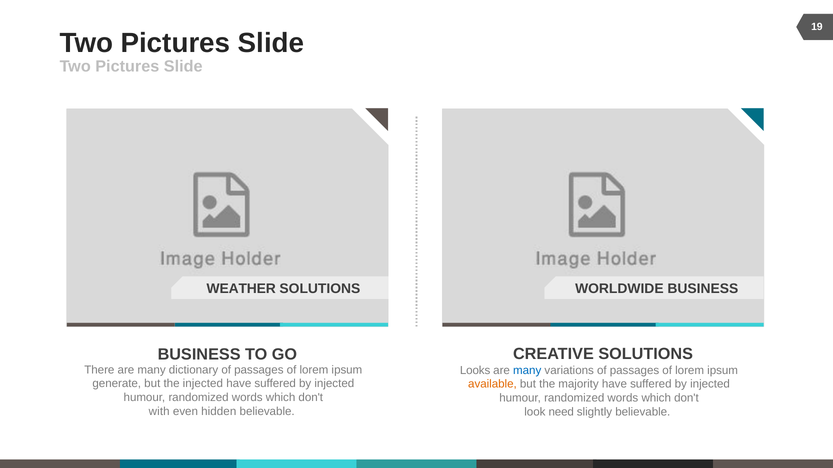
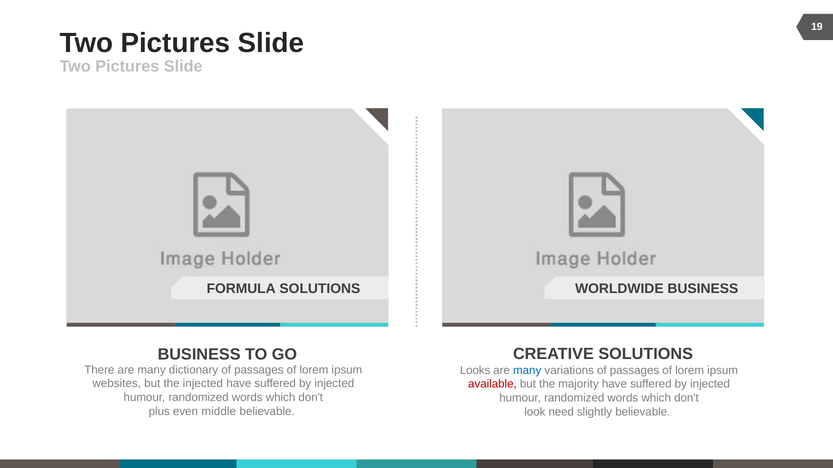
WEATHER: WEATHER -> FORMULA
generate: generate -> websites
available colour: orange -> red
with: with -> plus
hidden: hidden -> middle
